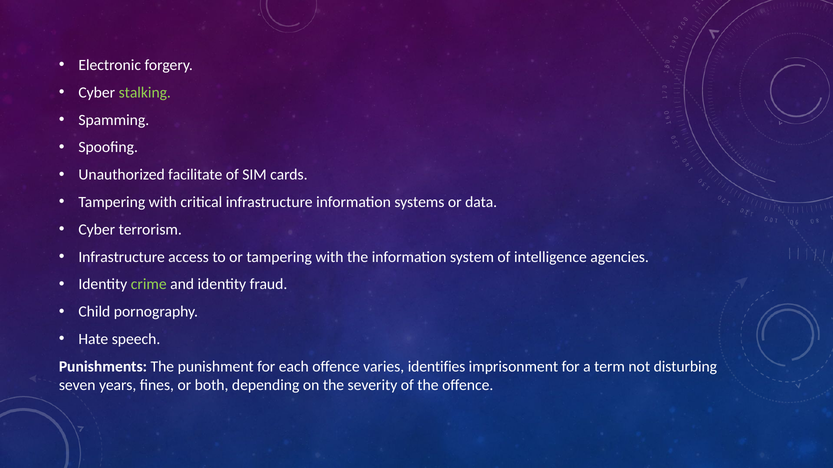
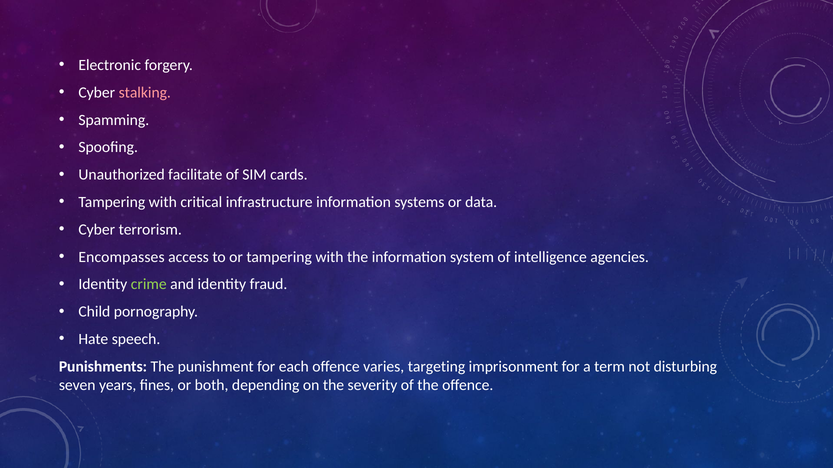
stalking colour: light green -> pink
Infrastructure at (122, 257): Infrastructure -> Encompasses
identifies: identifies -> targeting
